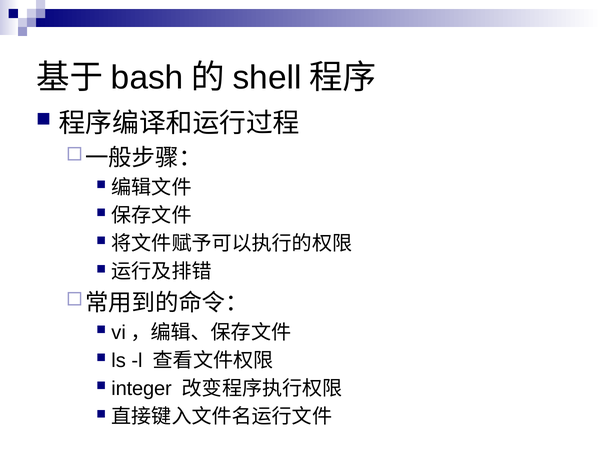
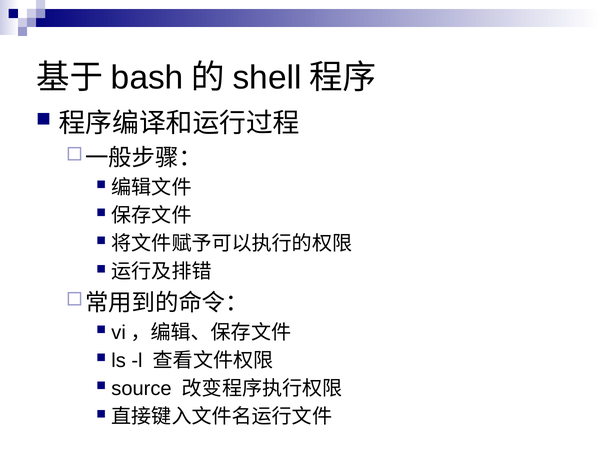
integer: integer -> source
